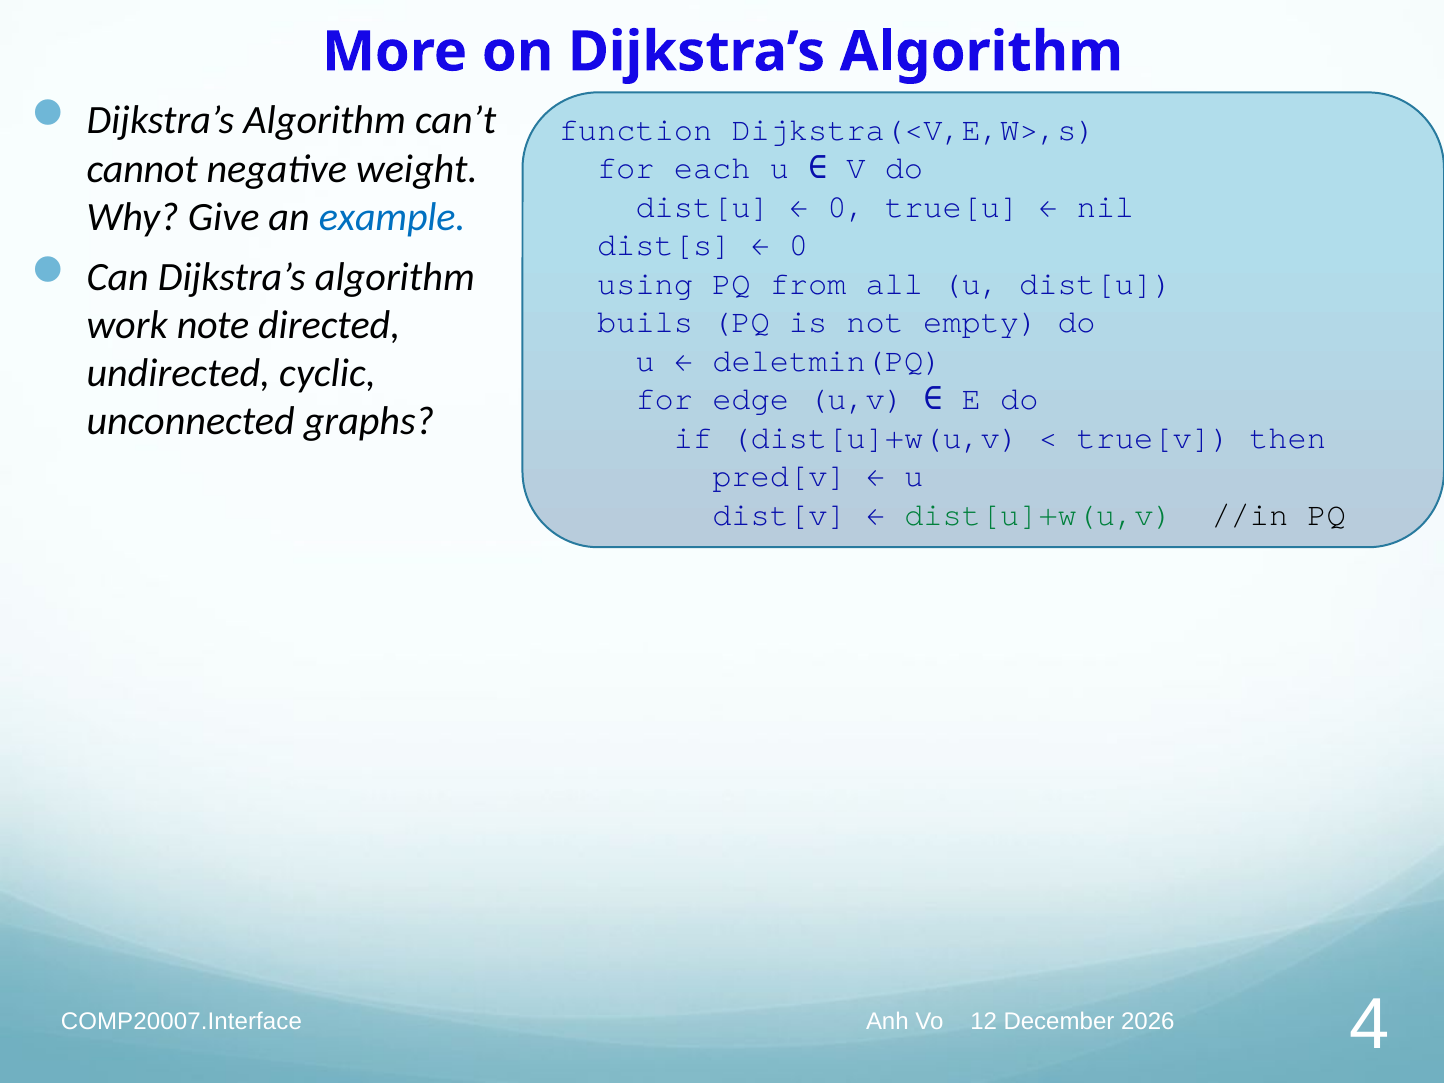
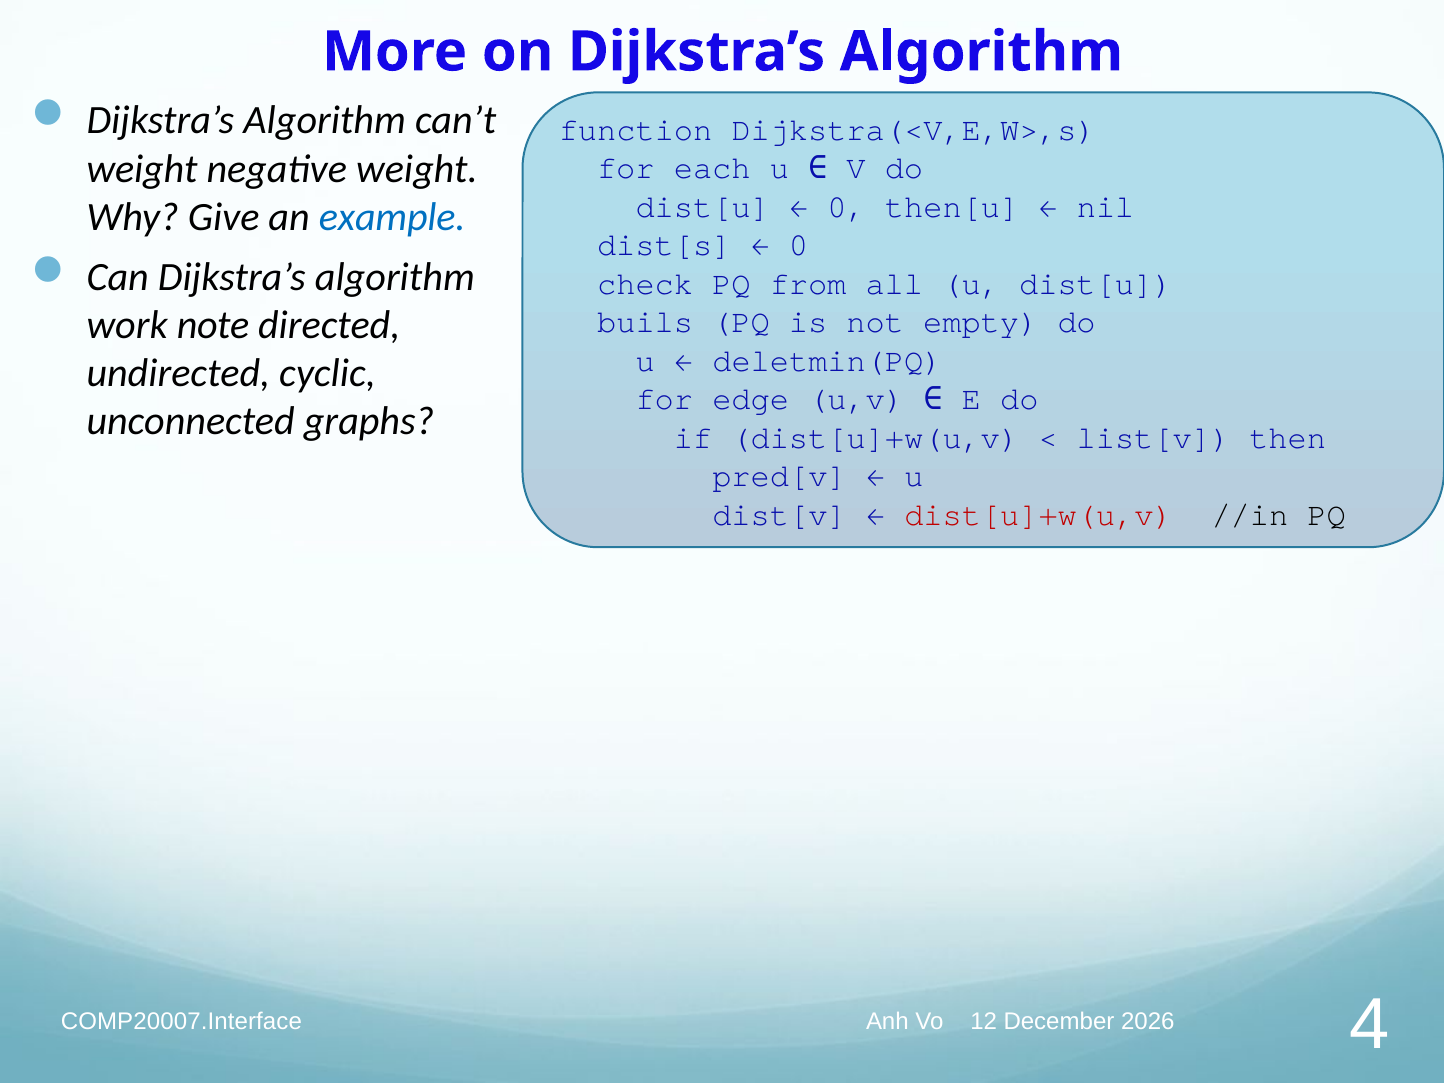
cannot at (142, 169): cannot -> weight
true[u: true[u -> then[u
using: using -> check
true[v: true[v -> list[v
dist[u]+w(u,v at (1039, 514) colour: green -> red
